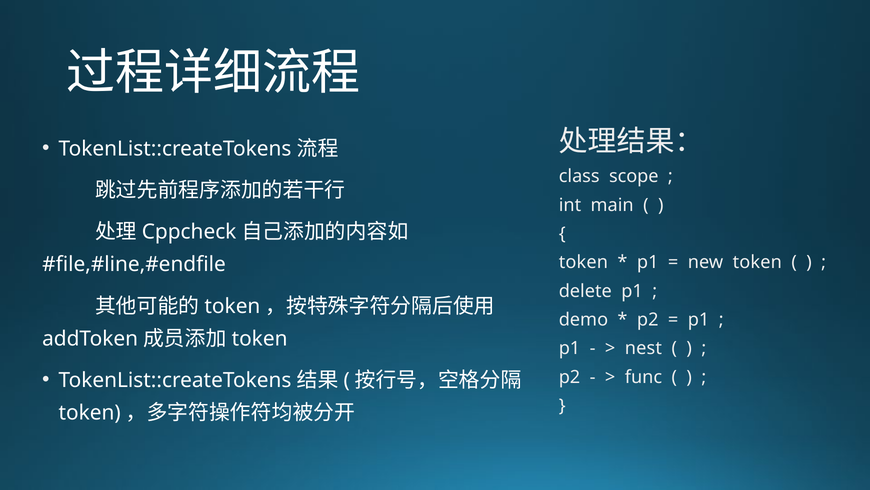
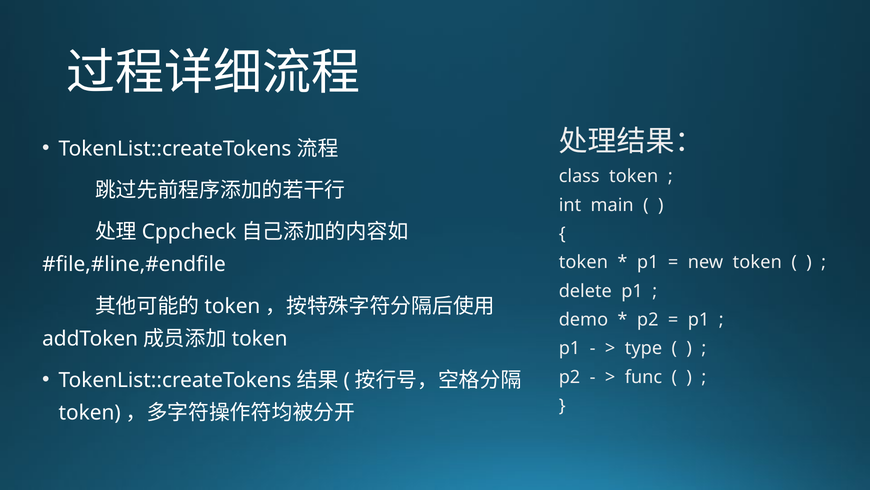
class scope: scope -> token
nest: nest -> type
